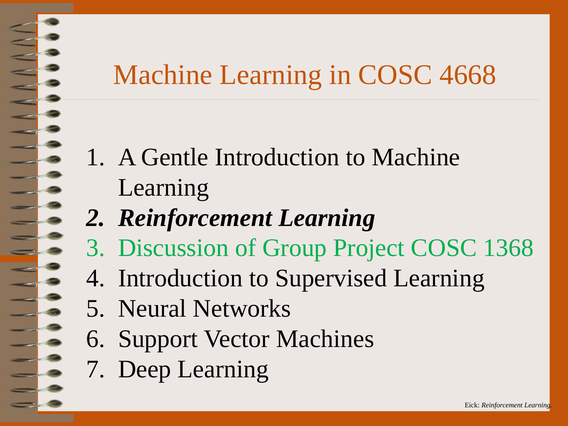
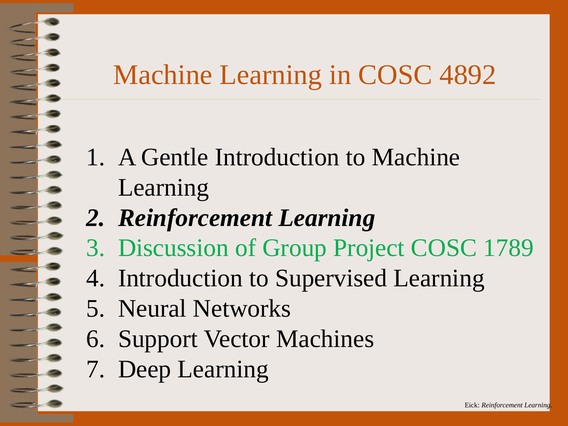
4668: 4668 -> 4892
1368: 1368 -> 1789
